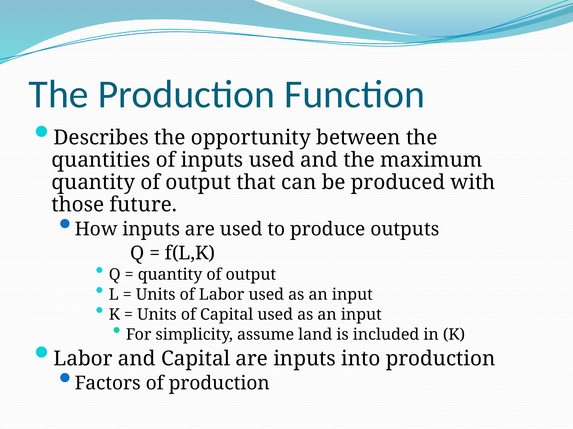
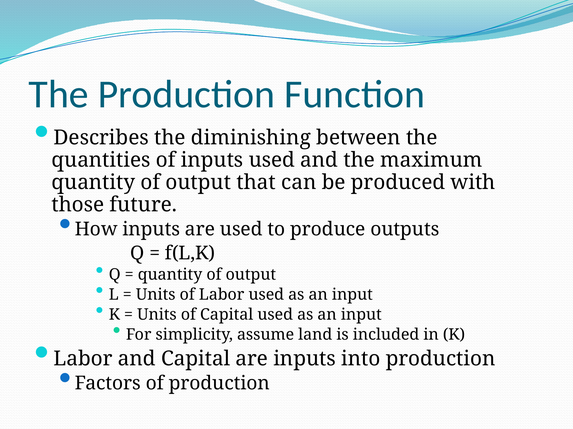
opportunity: opportunity -> diminishing
